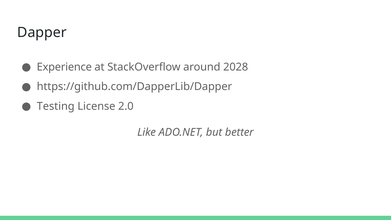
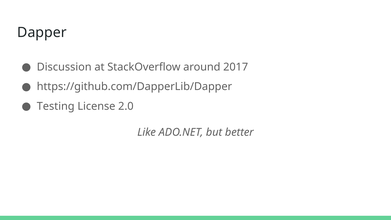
Experience: Experience -> Discussion
2028: 2028 -> 2017
